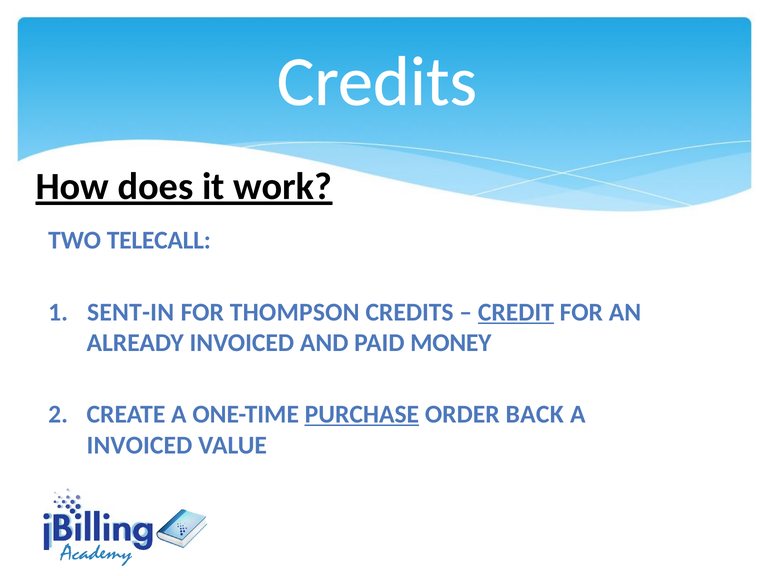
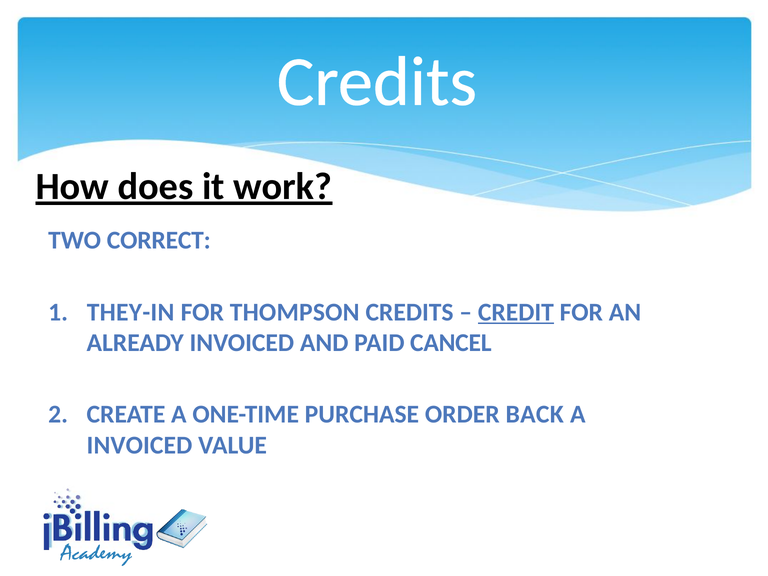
TELECALL: TELECALL -> CORRECT
SENT-IN: SENT-IN -> THEY-IN
MONEY: MONEY -> CANCEL
PURCHASE underline: present -> none
